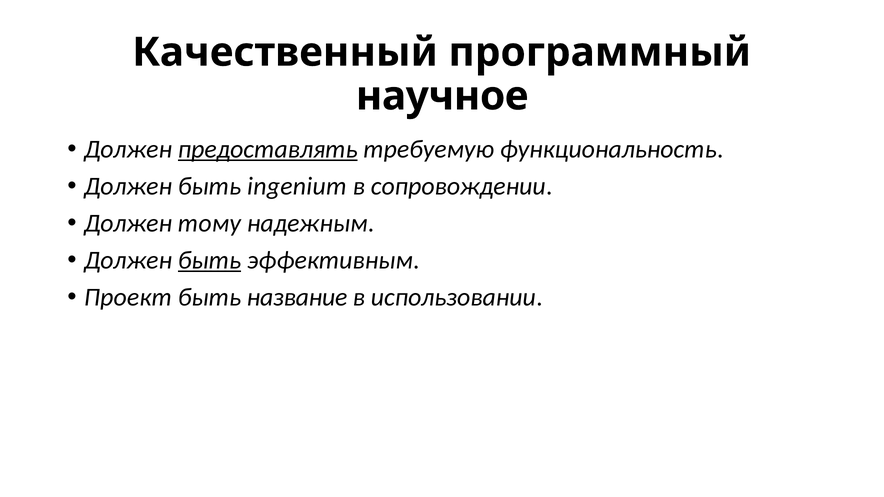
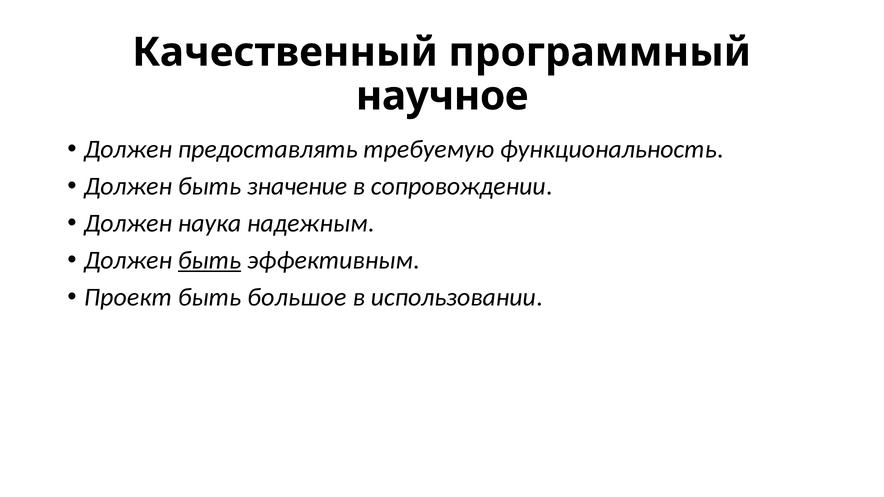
предоставлять underline: present -> none
ingenium: ingenium -> значение
тому: тому -> наука
название: название -> большое
